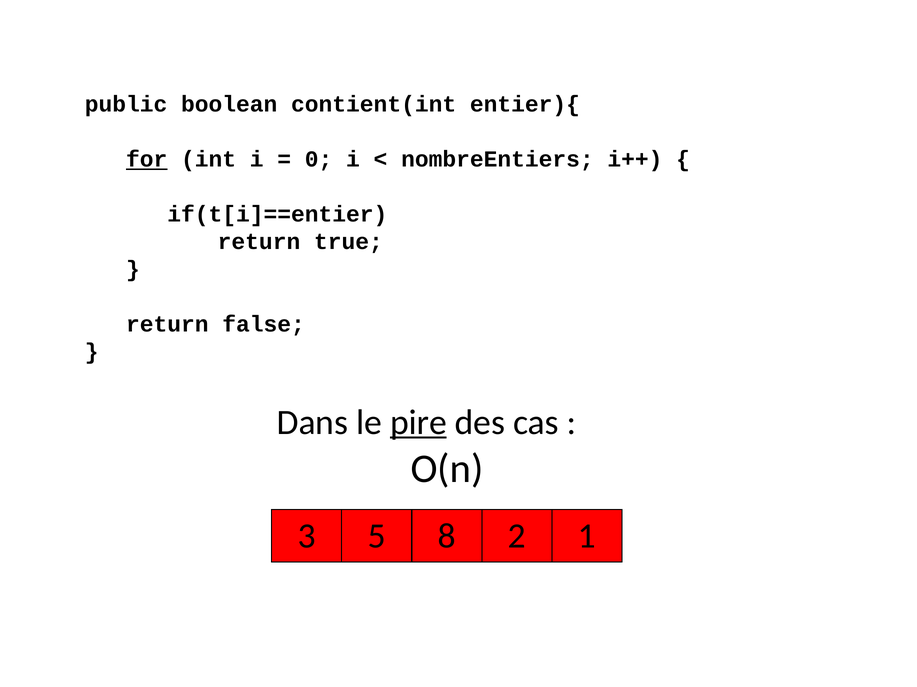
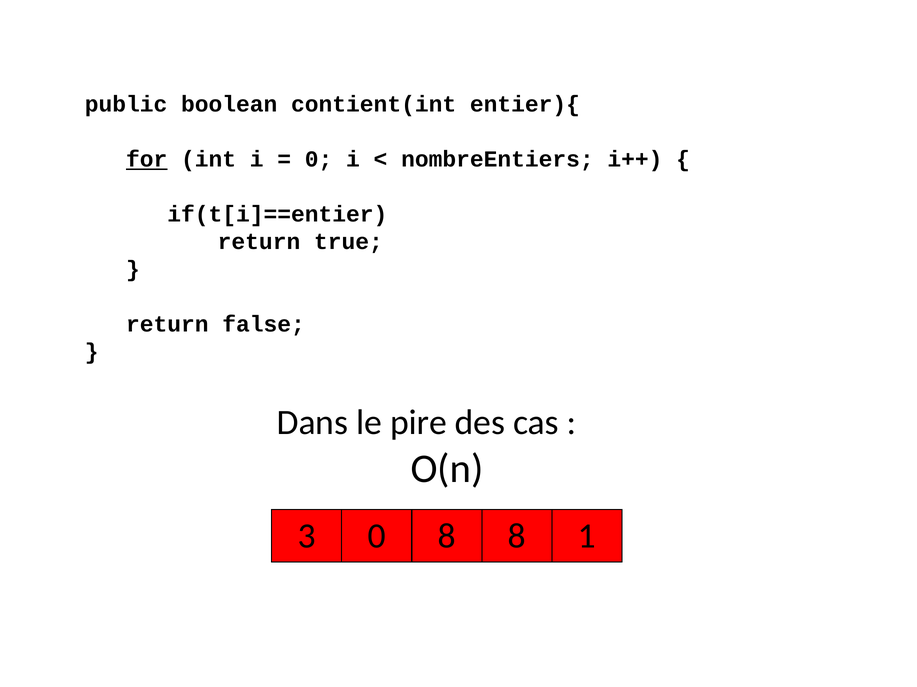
pire underline: present -> none
3 5: 5 -> 0
8 2: 2 -> 8
